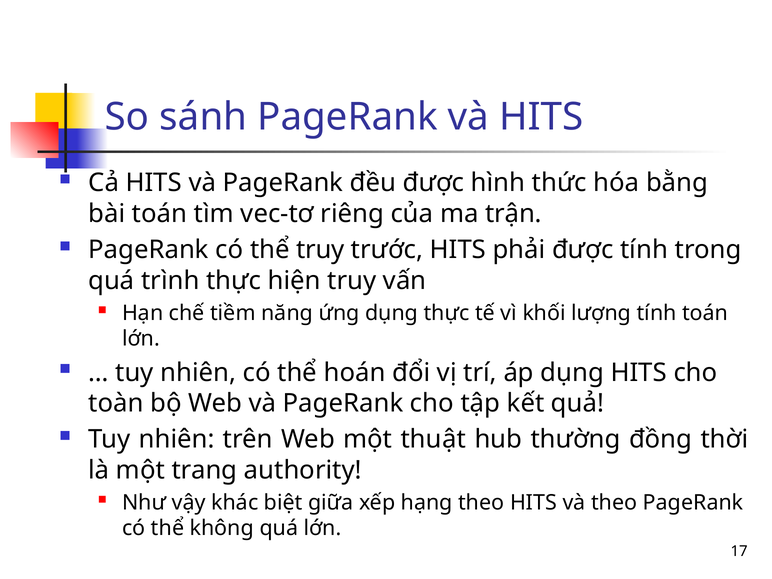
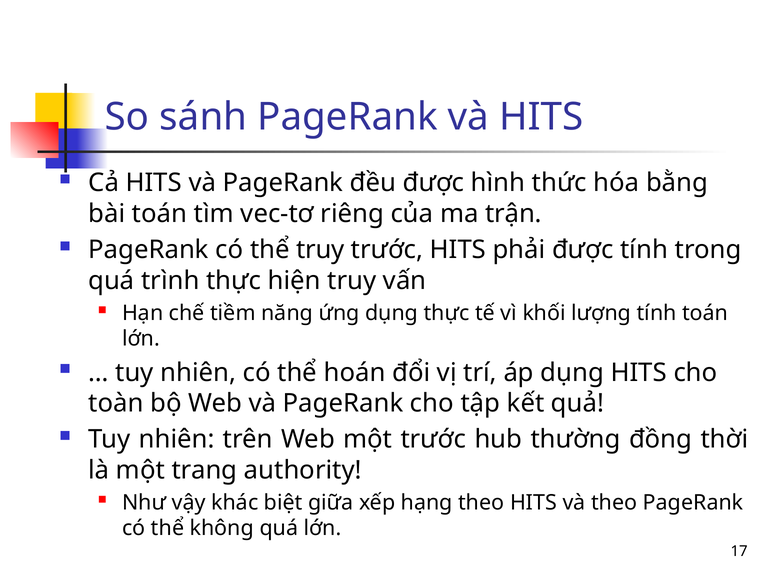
một thuật: thuật -> trước
